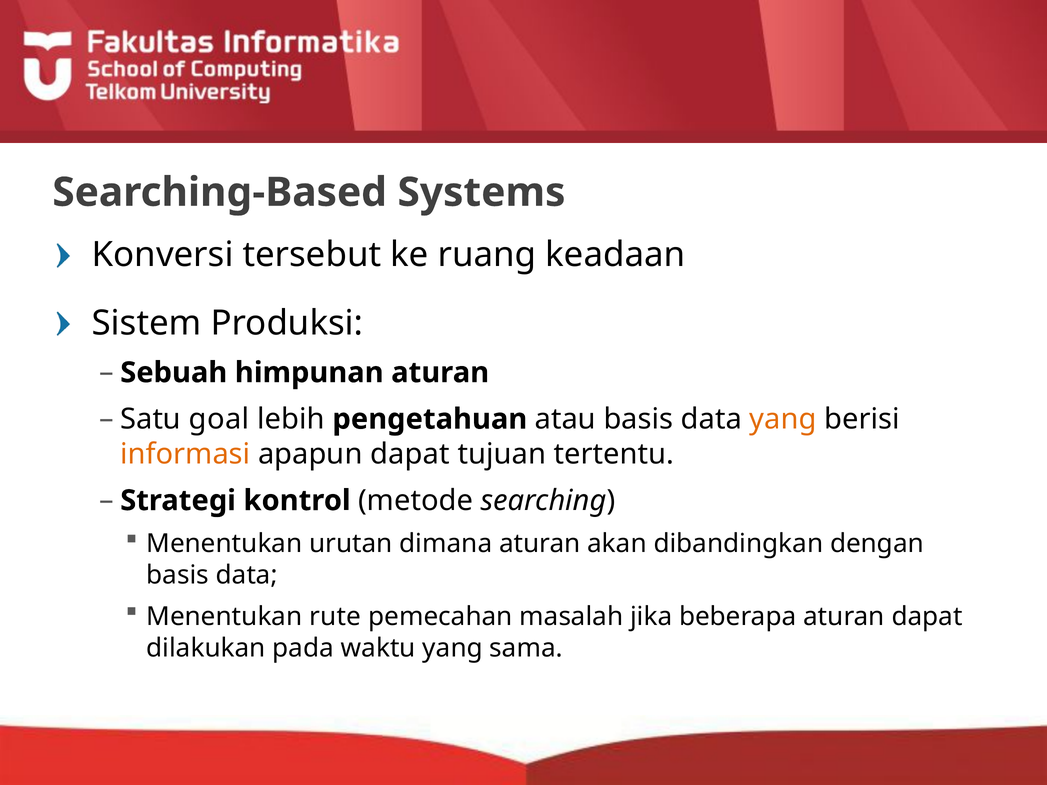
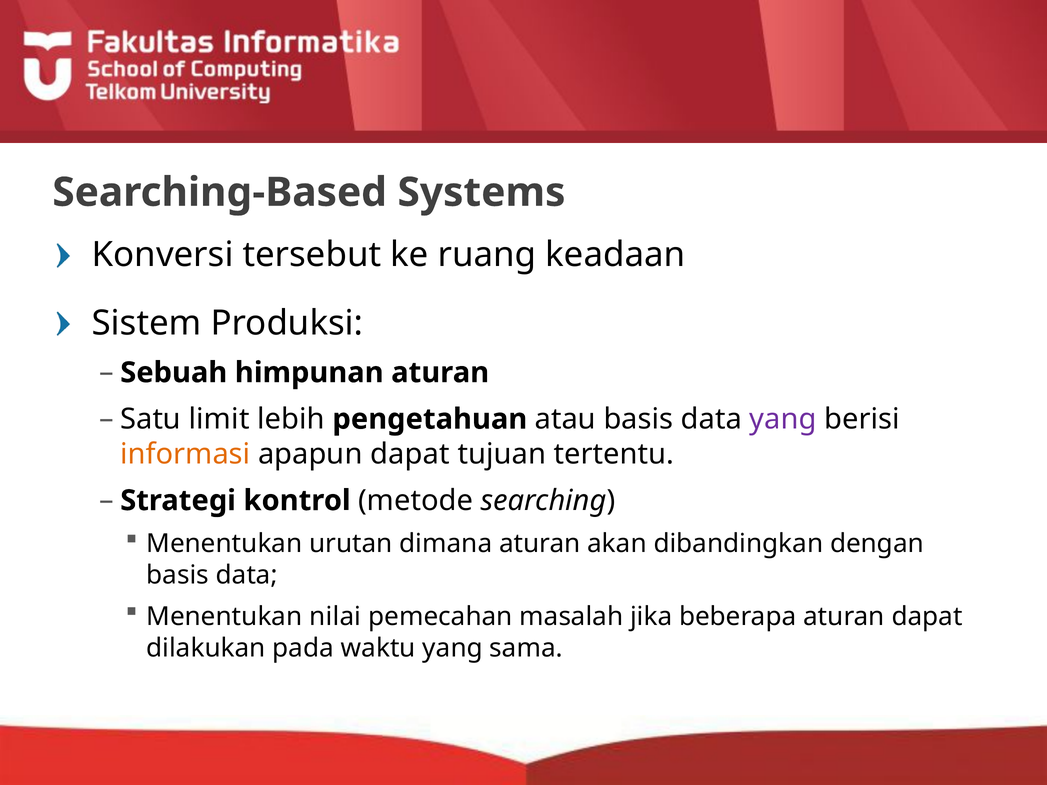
goal: goal -> limit
yang at (783, 419) colour: orange -> purple
rute: rute -> nilai
